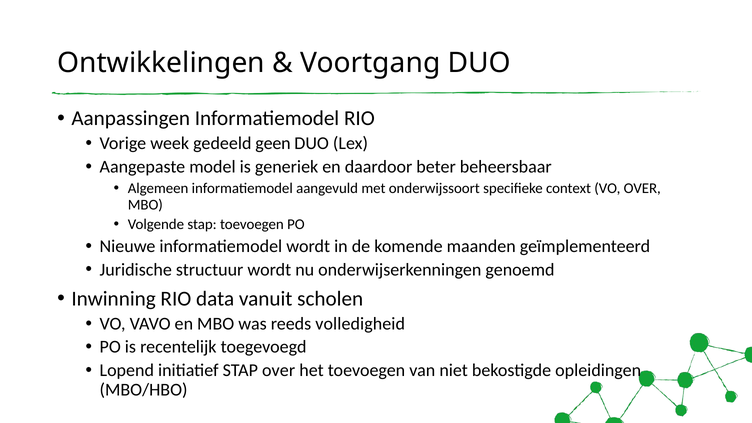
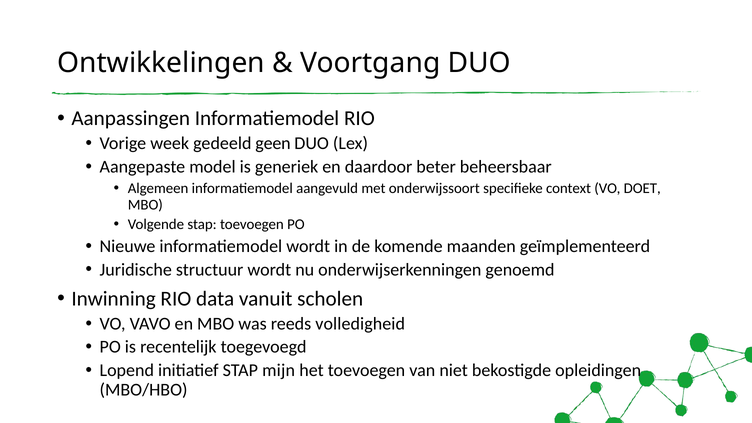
VO OVER: OVER -> DOET
STAP over: over -> mijn
